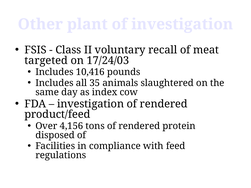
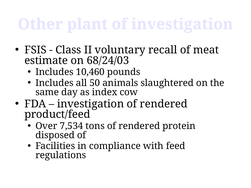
targeted: targeted -> estimate
17/24/03: 17/24/03 -> 68/24/03
10,416: 10,416 -> 10,460
35: 35 -> 50
4,156: 4,156 -> 7,534
